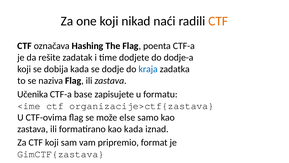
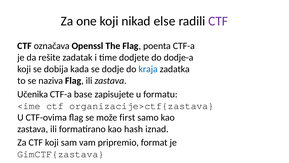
naći: naći -> else
CTF at (218, 21) colour: orange -> purple
Hashing: Hashing -> Openssl
else: else -> first
kao kada: kada -> hash
